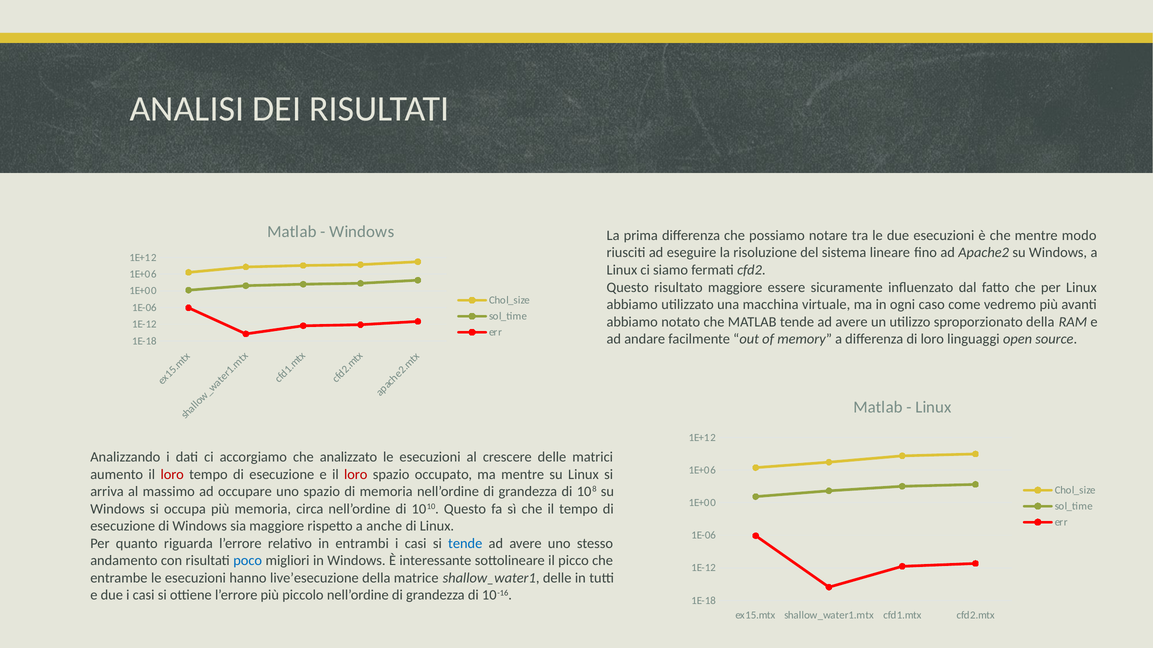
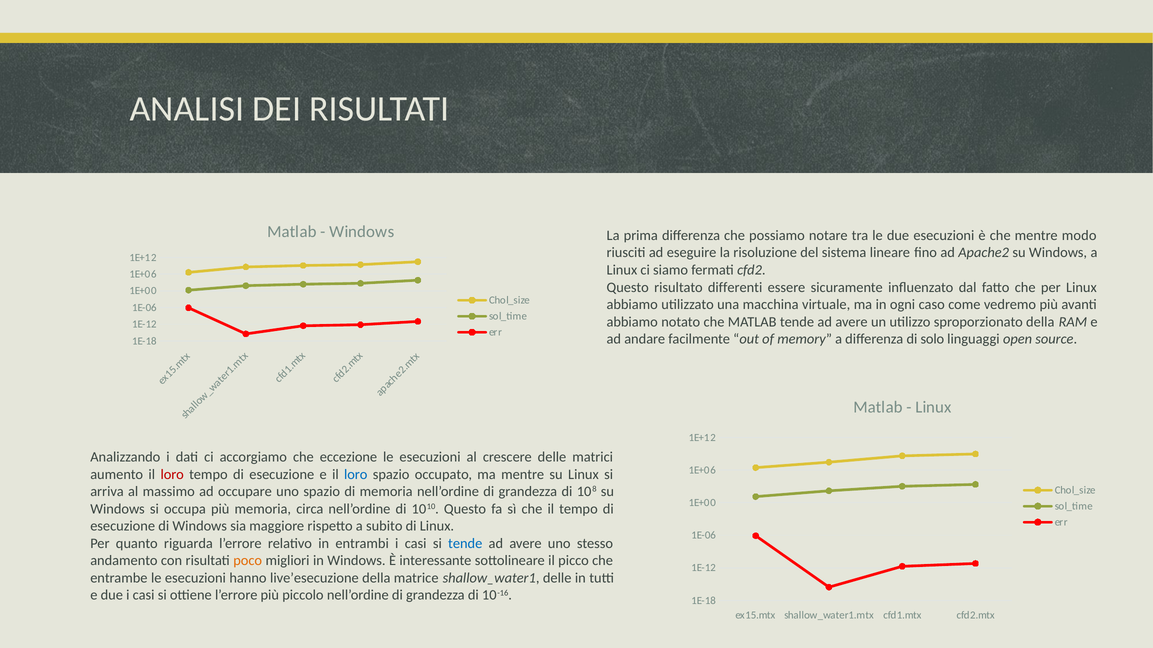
risultato maggiore: maggiore -> differenti
di loro: loro -> solo
analizzato: analizzato -> eccezione
loro at (356, 475) colour: red -> blue
anche: anche -> subito
poco colour: blue -> orange
